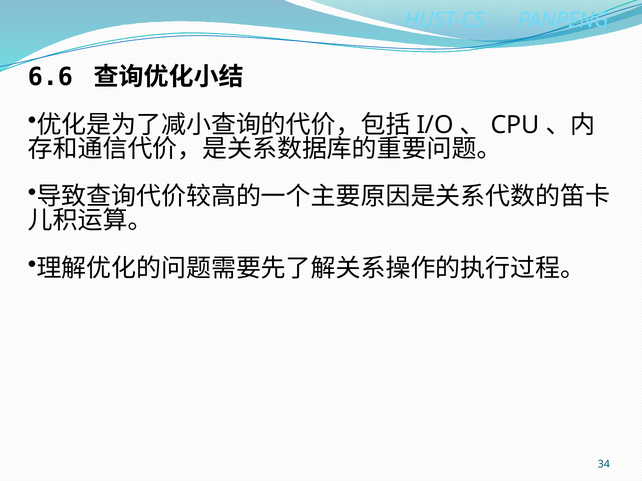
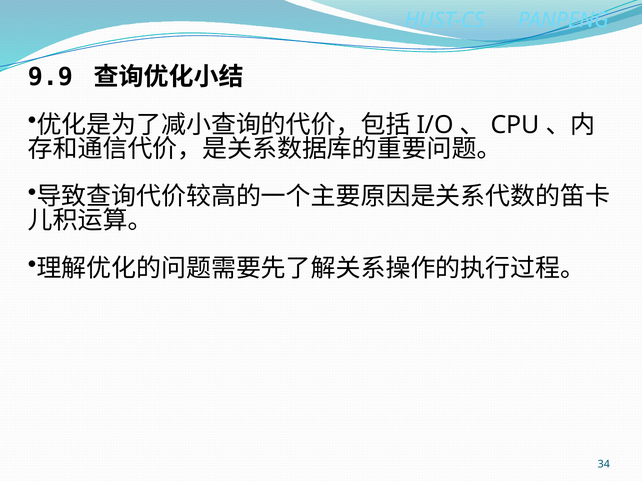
6.6: 6.6 -> 9.9
